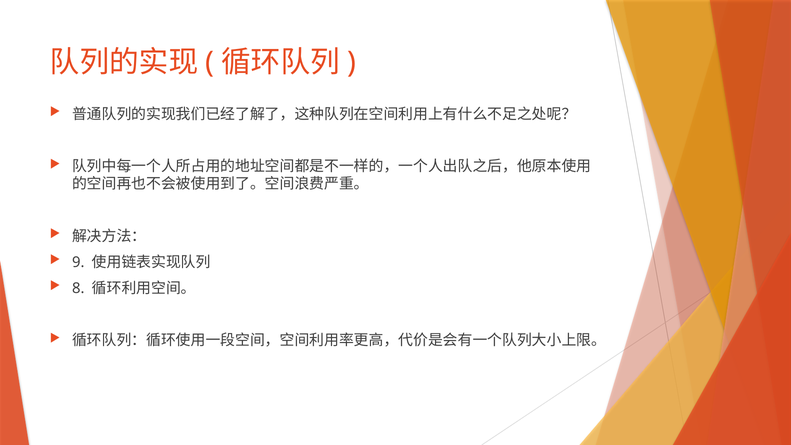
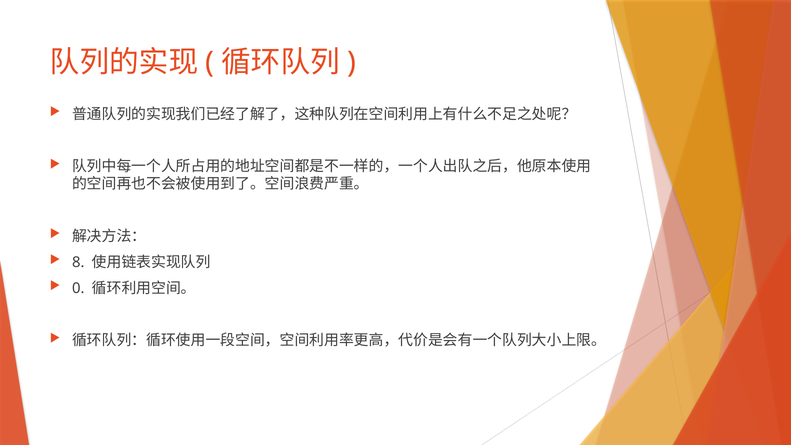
9: 9 -> 8
8: 8 -> 0
